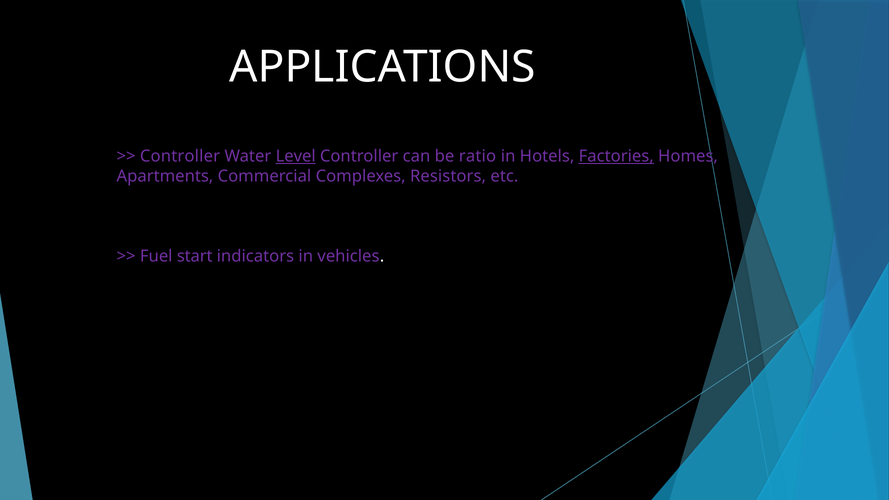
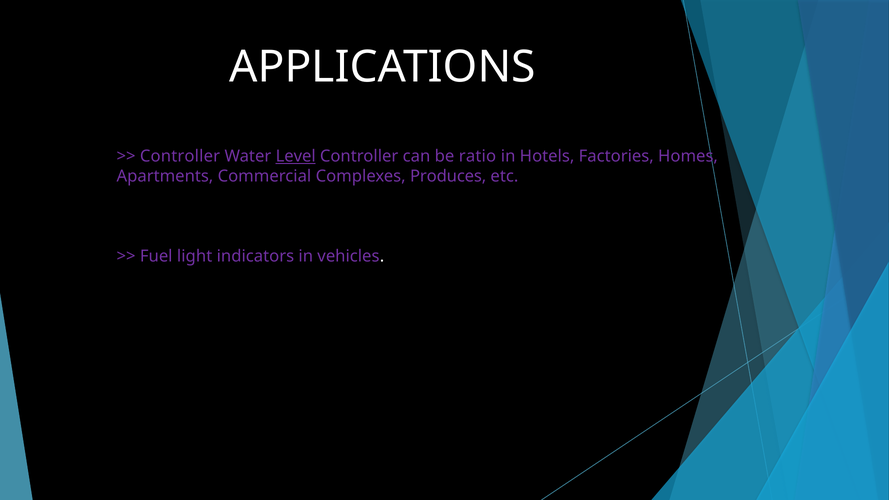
Factories underline: present -> none
Resistors: Resistors -> Produces
start: start -> light
